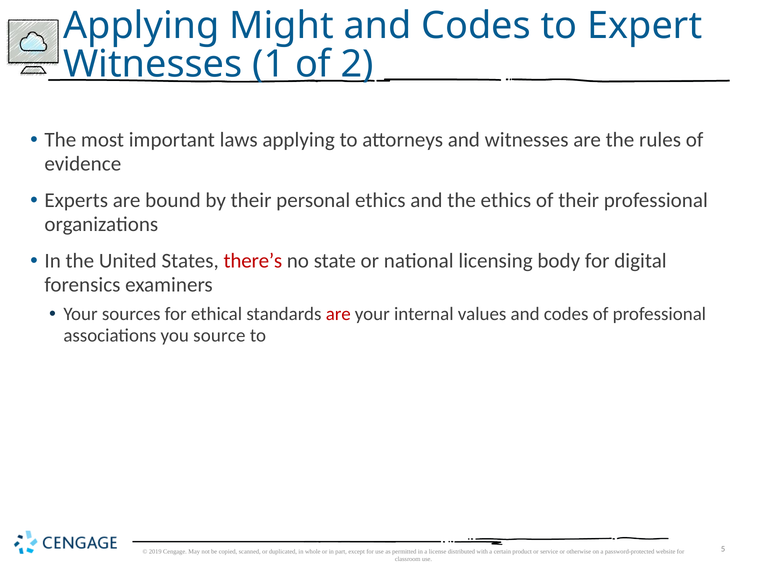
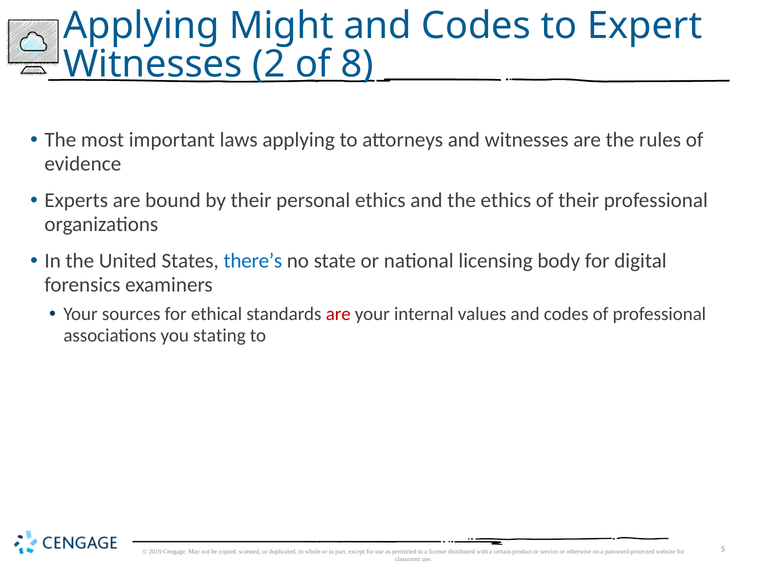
1: 1 -> 2
2: 2 -> 8
there’s colour: red -> blue
source: source -> stating
